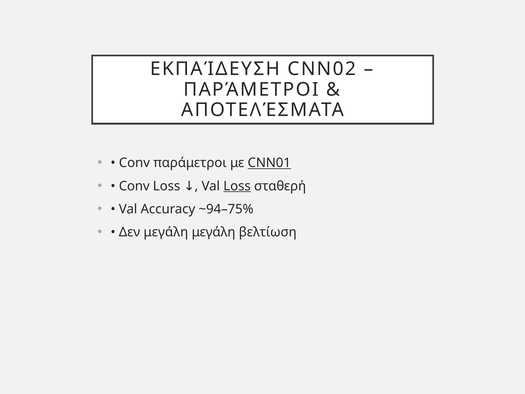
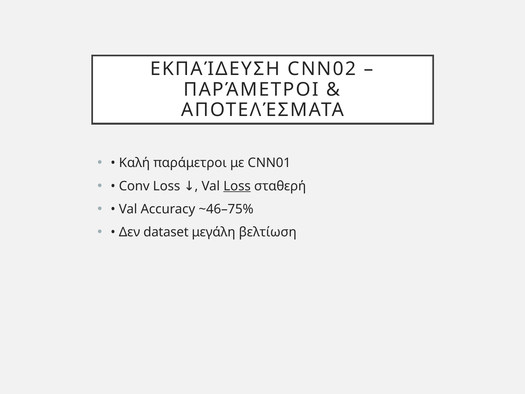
Conv at (134, 163): Conv -> Καλή
CNN01 underline: present -> none
~94–75%: ~94–75% -> ~46–75%
Δεν μεγάλη: μεγάλη -> dataset
